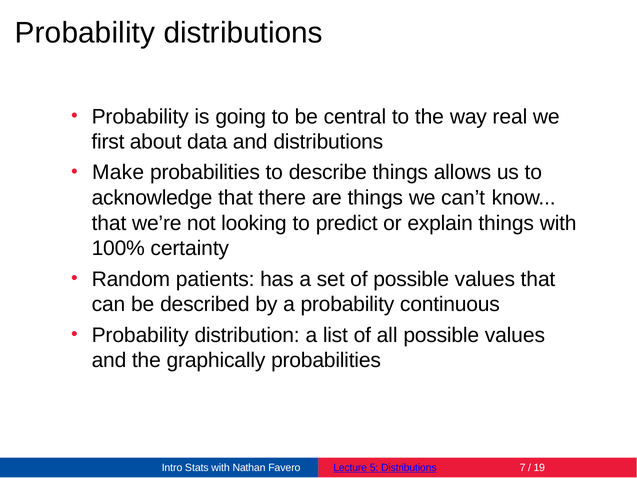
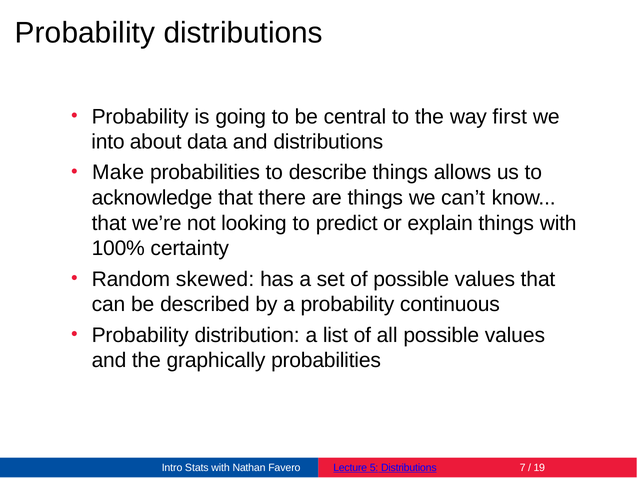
real: real -> first
first: first -> into
patients: patients -> skewed
